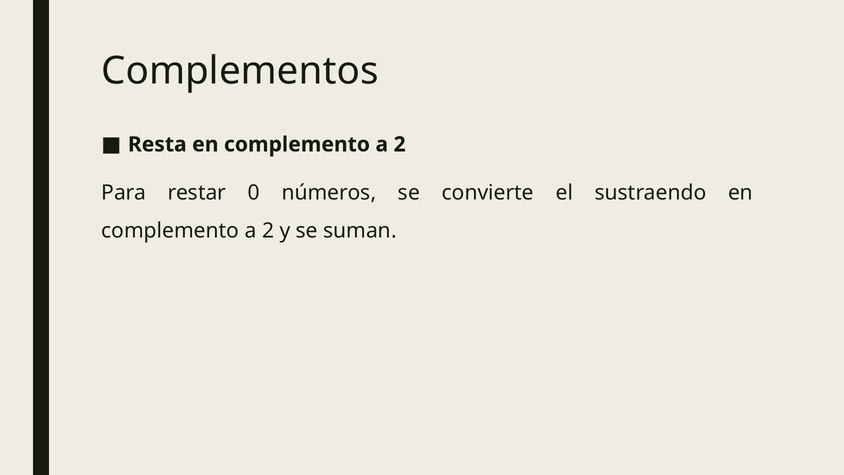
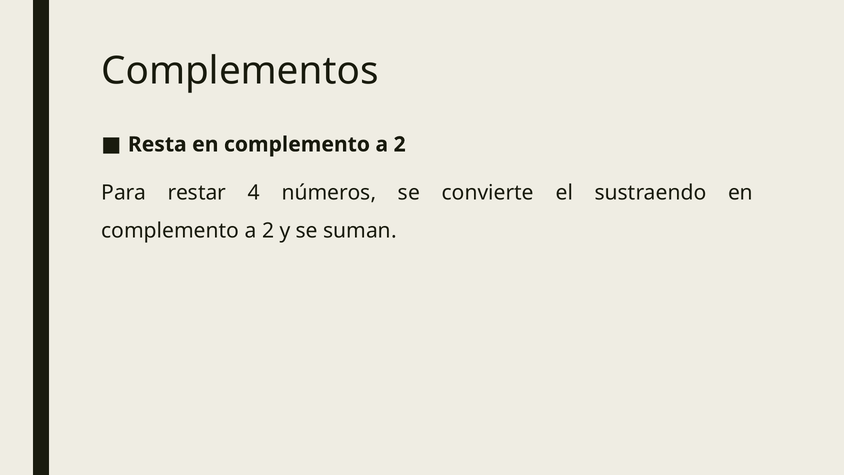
0: 0 -> 4
